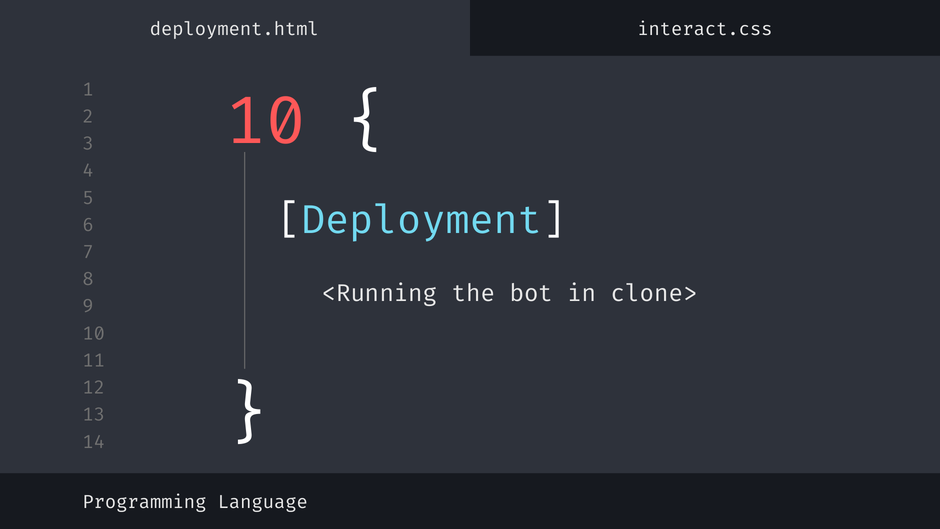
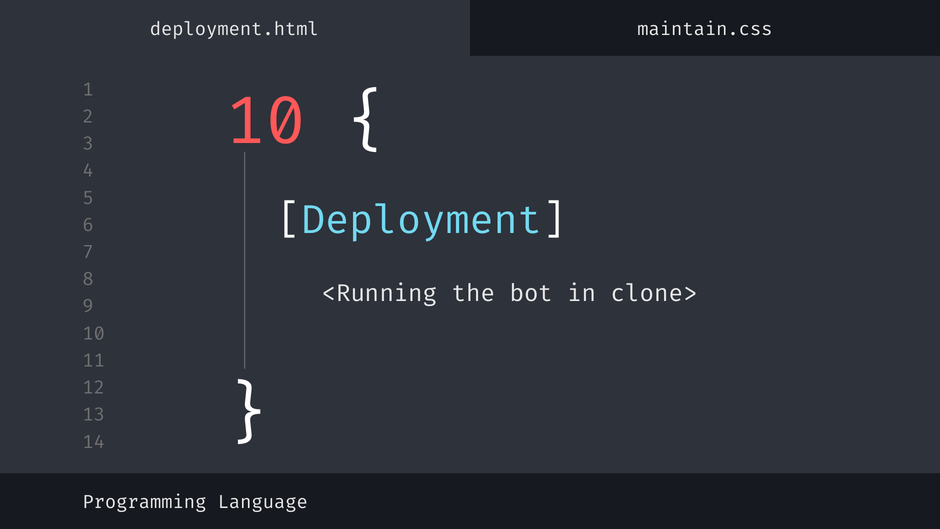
interact.css: interact.css -> maintain.css
